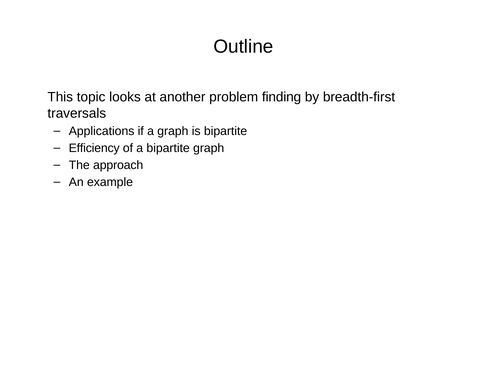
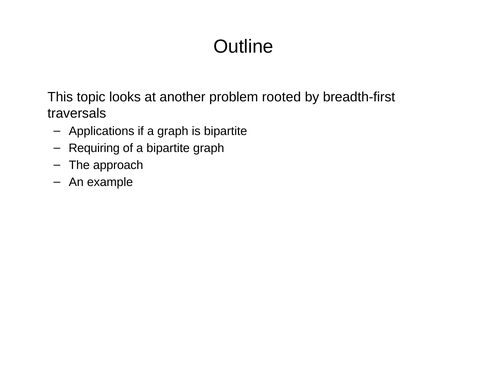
finding: finding -> rooted
Efficiency: Efficiency -> Requiring
